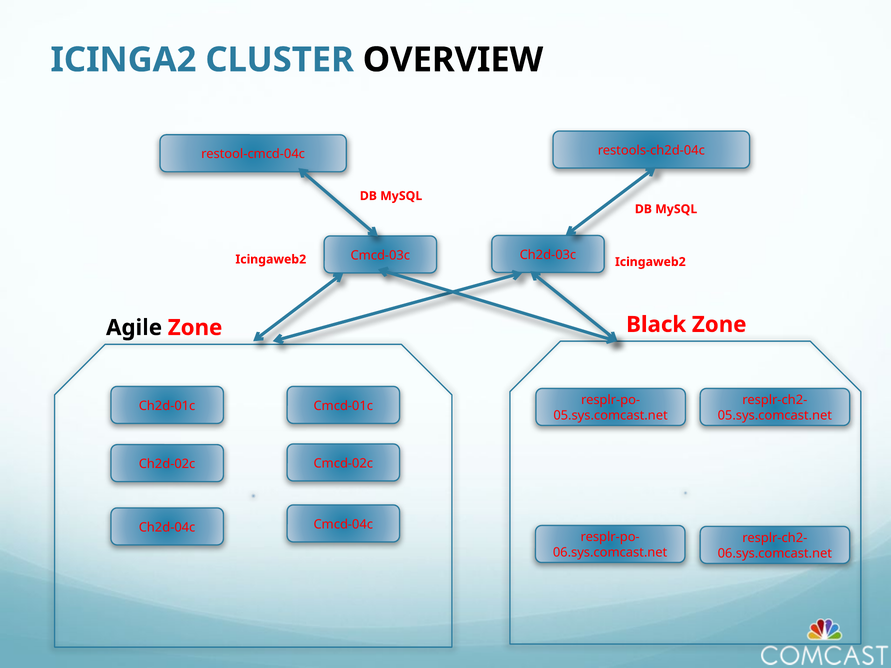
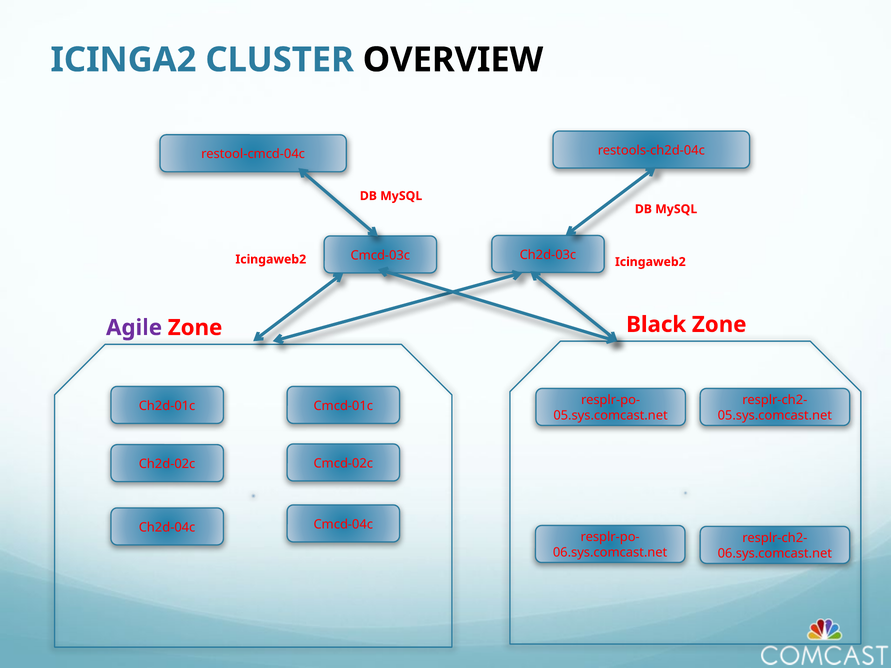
Agile colour: black -> purple
